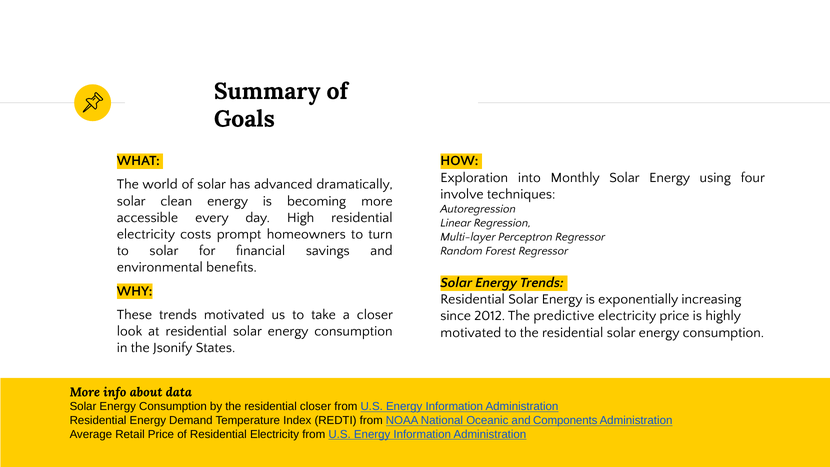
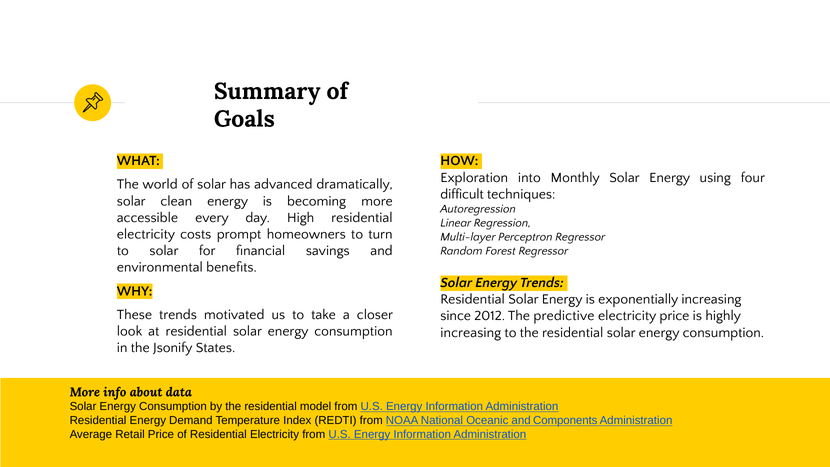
involve: involve -> difficult
motivated at (471, 332): motivated -> increasing
residential closer: closer -> model
